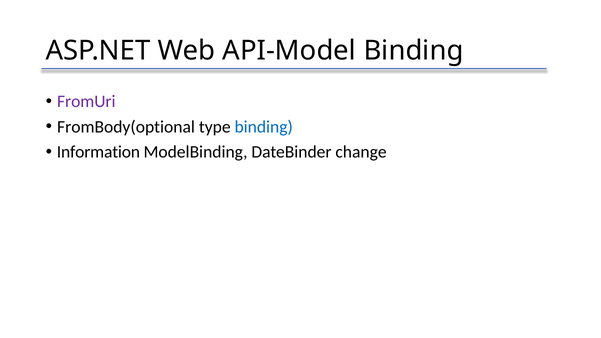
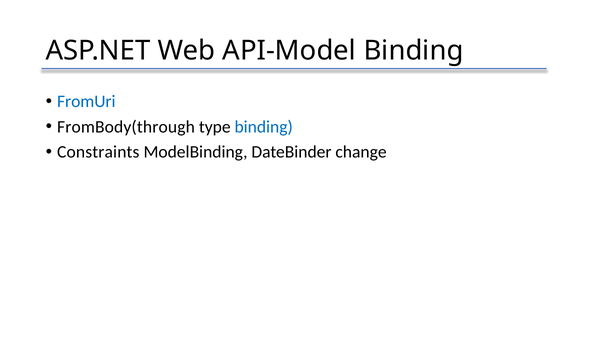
FromUri colour: purple -> blue
FromBody(optional: FromBody(optional -> FromBody(through
Information: Information -> Constraints
